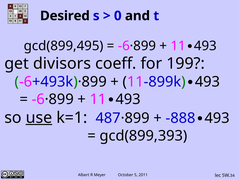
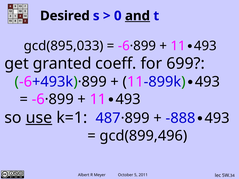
and underline: none -> present
gcd(899,495: gcd(899,495 -> gcd(895,033
divisors: divisors -> granted
199: 199 -> 699
gcd(899,393: gcd(899,393 -> gcd(899,496
